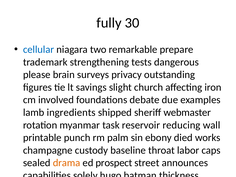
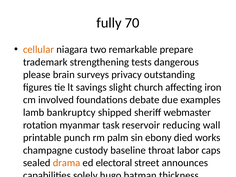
30: 30 -> 70
cellular colour: blue -> orange
ingredients: ingredients -> bankruptcy
prospect: prospect -> electoral
